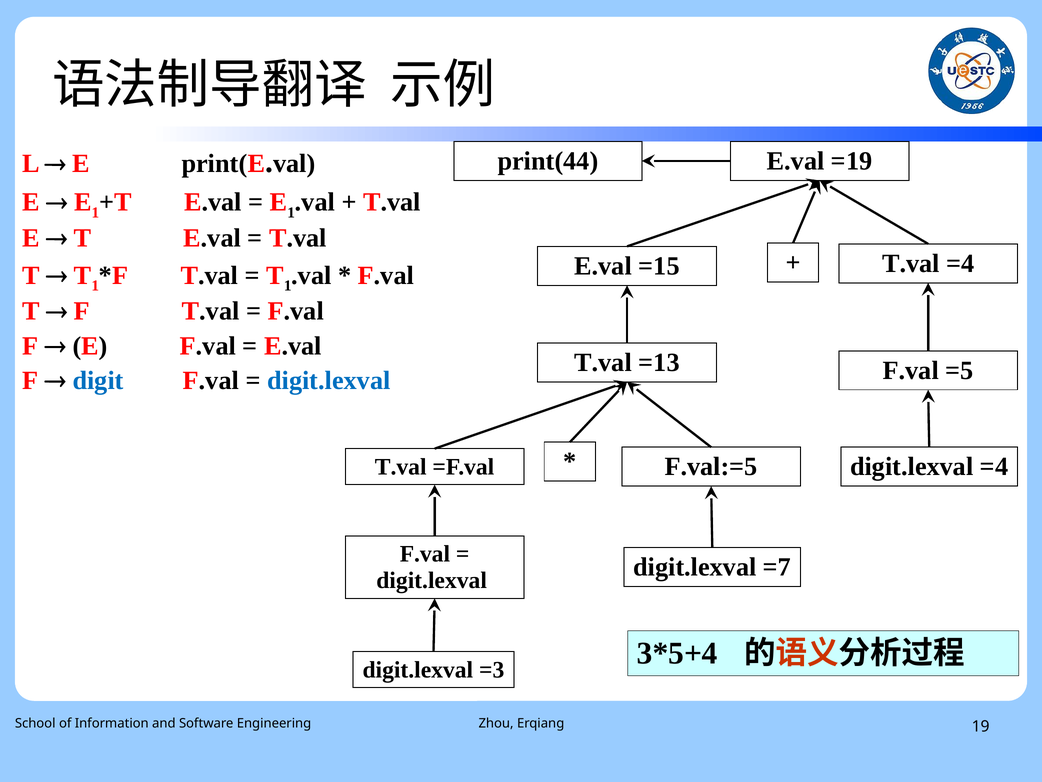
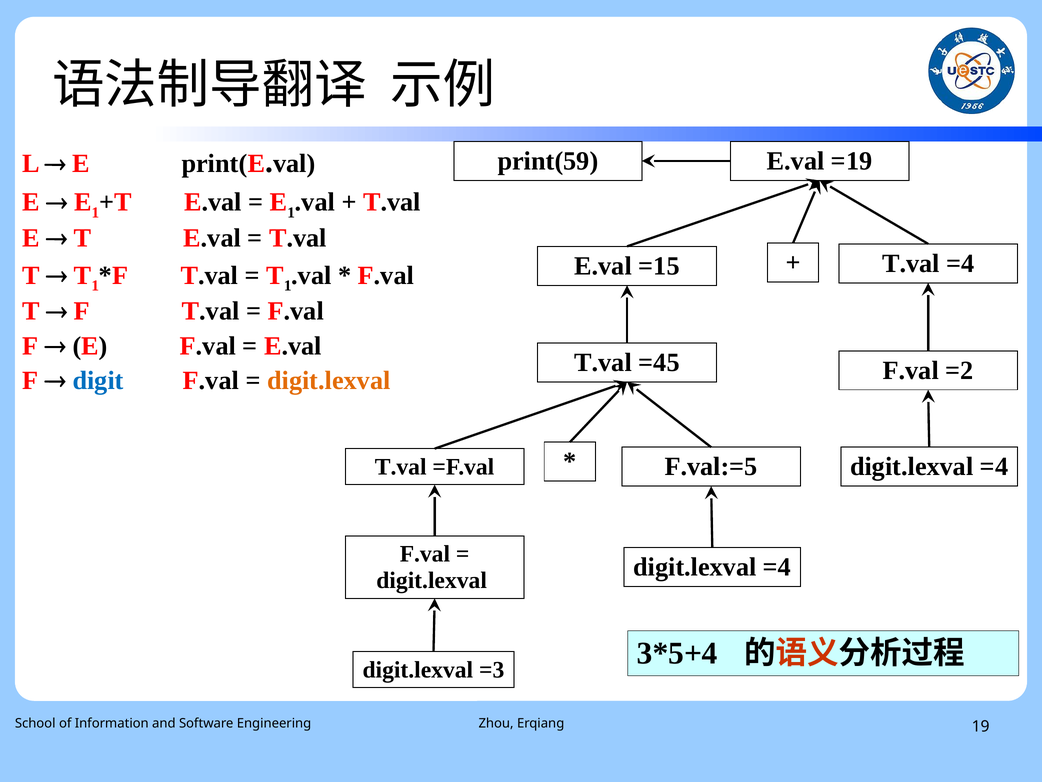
print(44: print(44 -> print(59
=13: =13 -> =45
=5: =5 -> =2
digit.lexval at (329, 380) colour: blue -> orange
=7 at (777, 567): =7 -> =4
